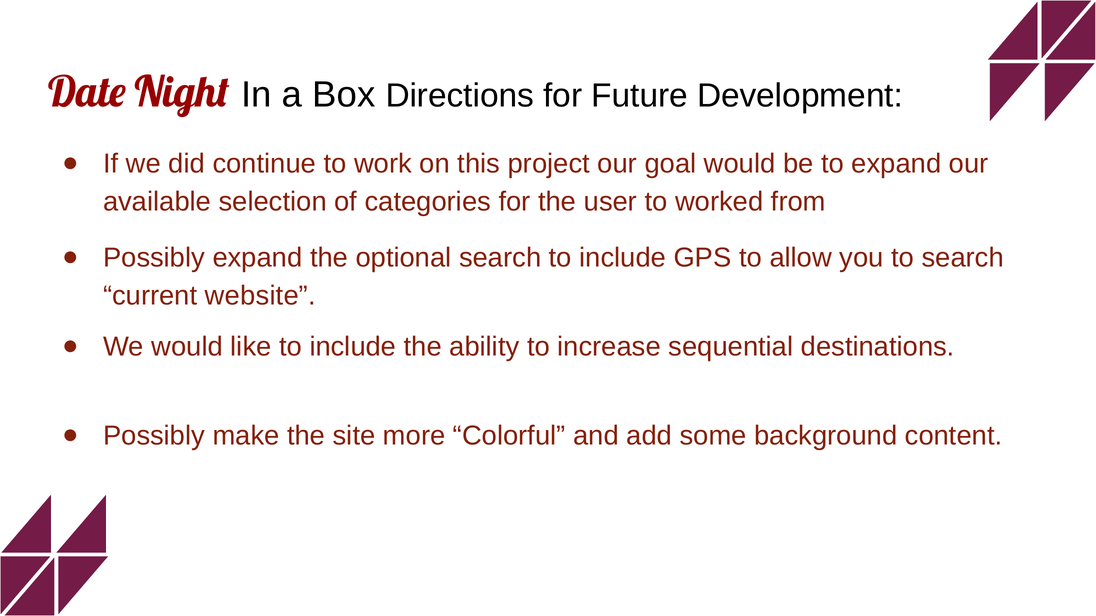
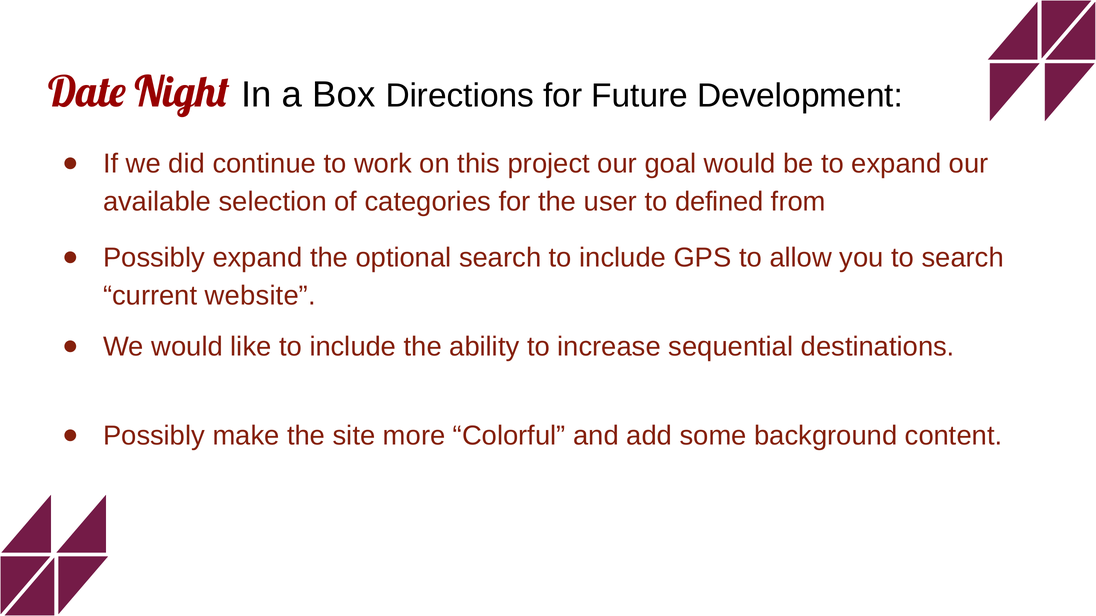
worked: worked -> defined
